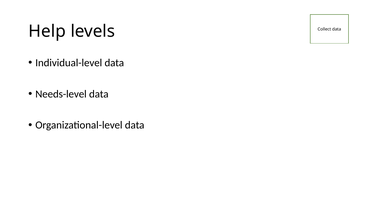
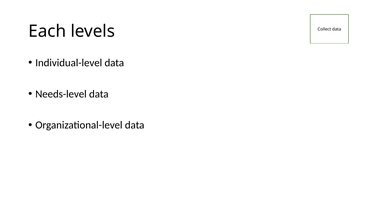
Help: Help -> Each
